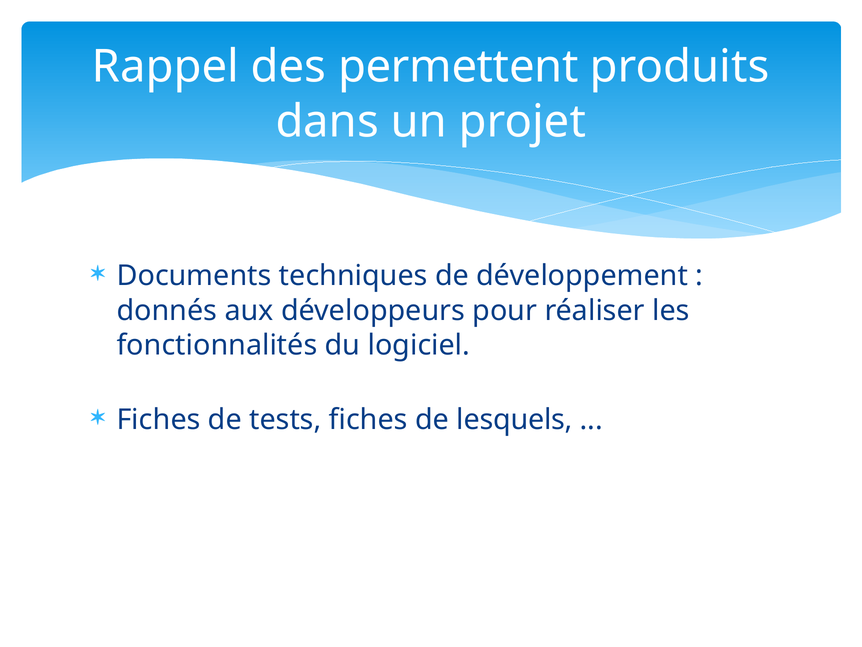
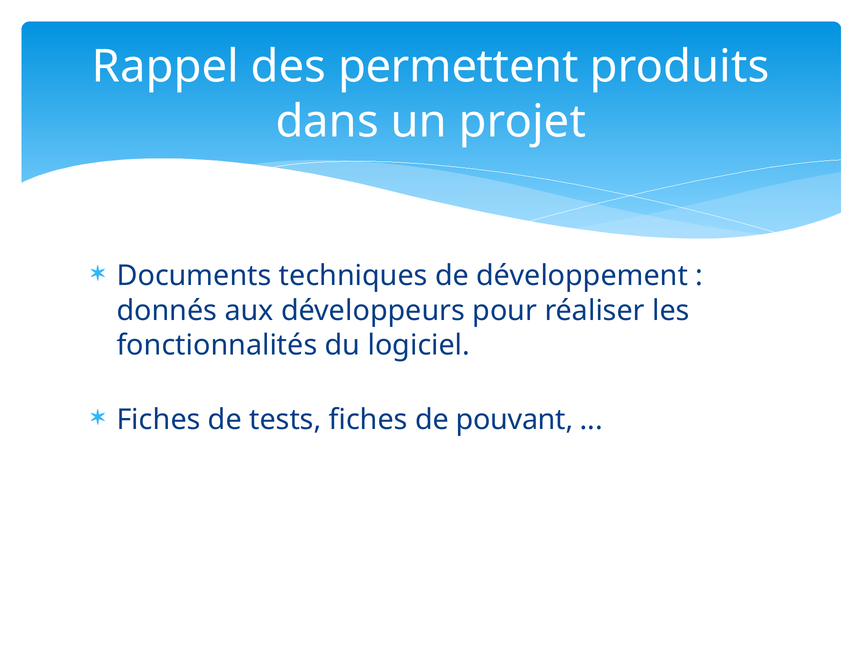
lesquels: lesquels -> pouvant
